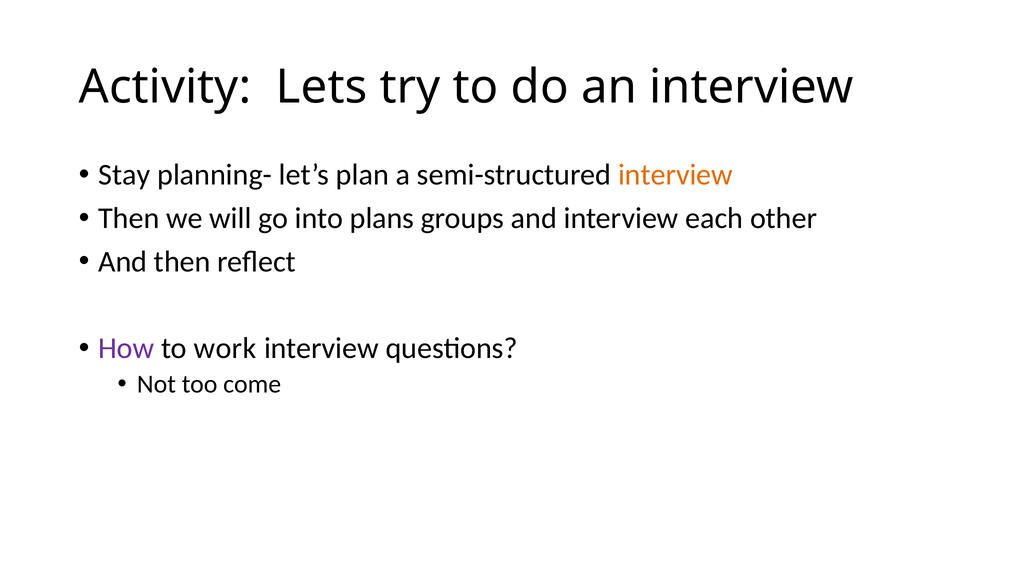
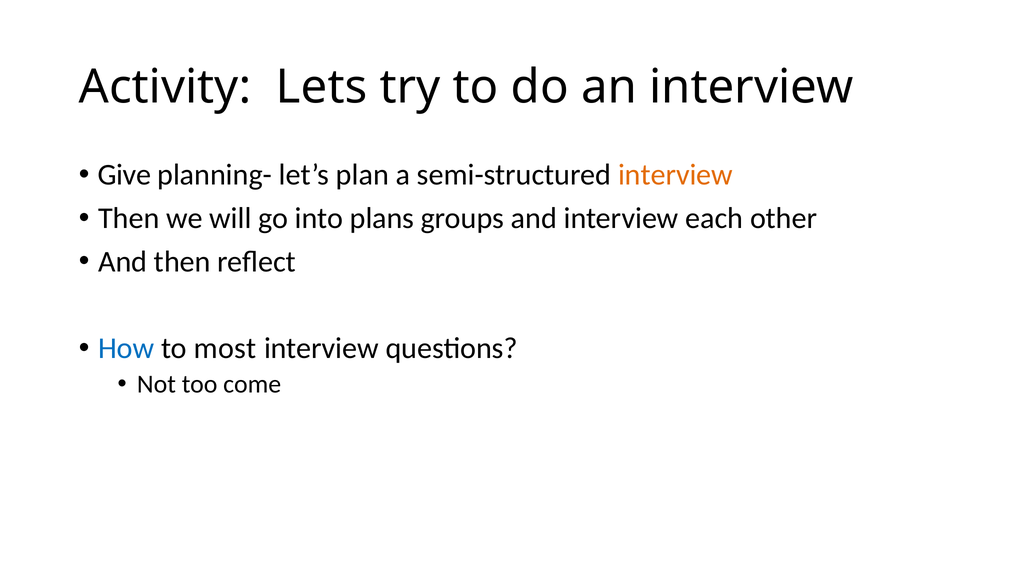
Stay: Stay -> Give
How colour: purple -> blue
work: work -> most
